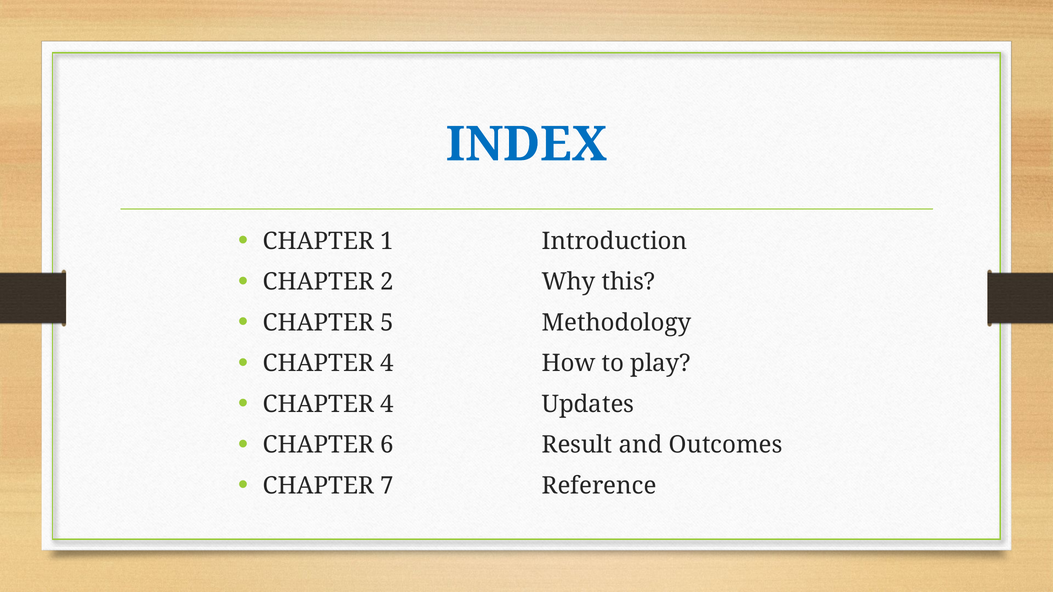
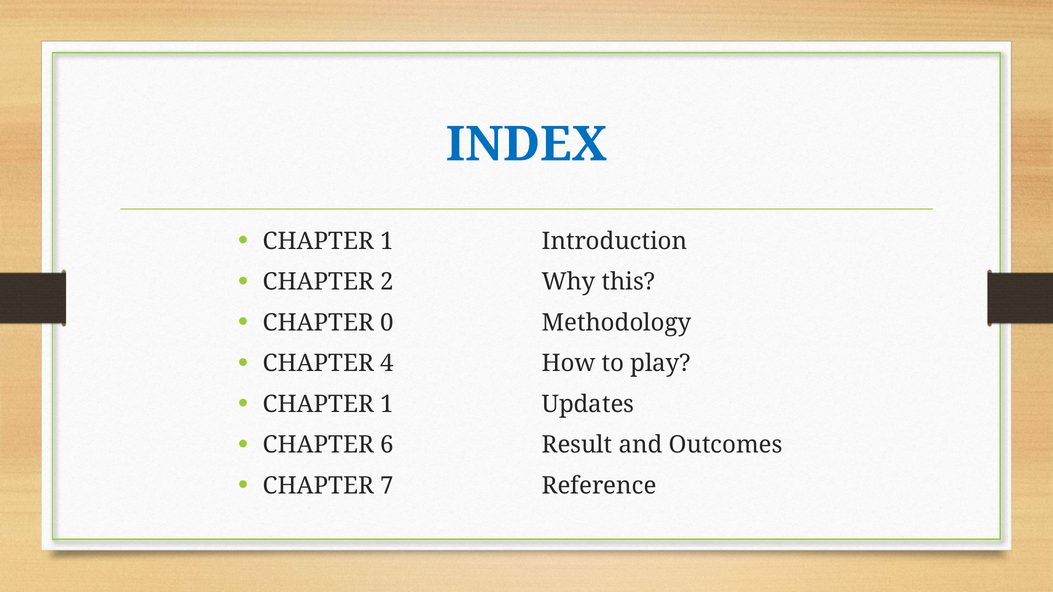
5: 5 -> 0
4 at (387, 404): 4 -> 1
